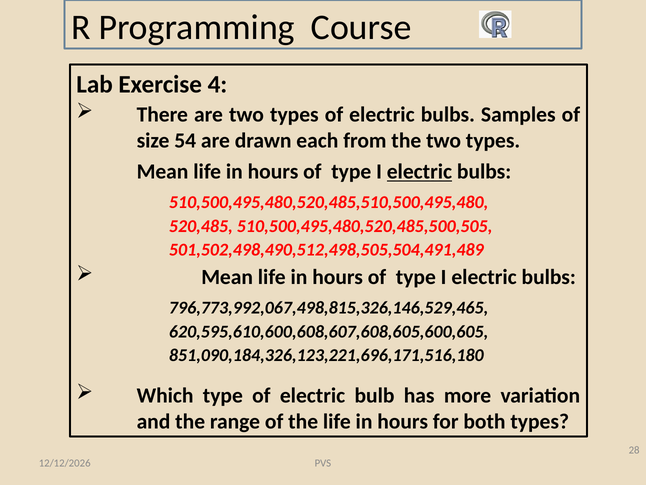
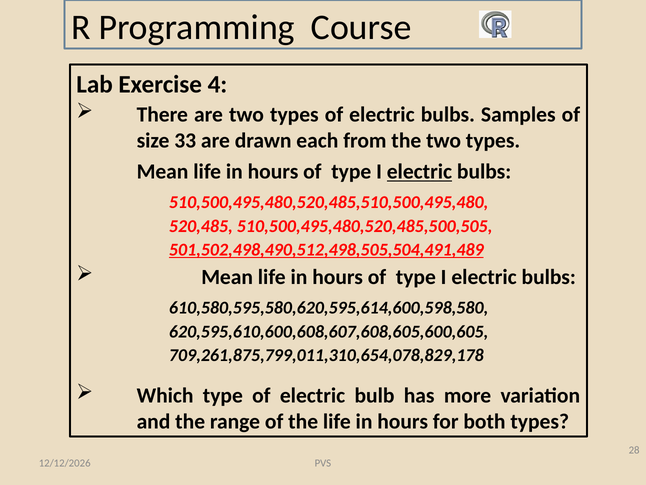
54: 54 -> 33
501,502,498,490,512,498,505,504,491,489 underline: none -> present
796,773,992,067,498,815,326,146,529,465: 796,773,992,067,498,815,326,146,529,465 -> 610,580,595,580,620,595,614,600,598,580
851,090,184,326,123,221,696,171,516,180: 851,090,184,326,123,221,696,171,516,180 -> 709,261,875,799,011,310,654,078,829,178
